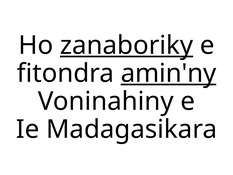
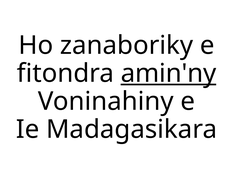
zanaboriky underline: present -> none
